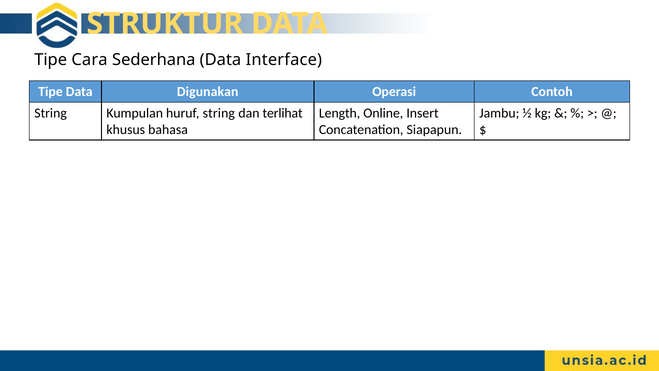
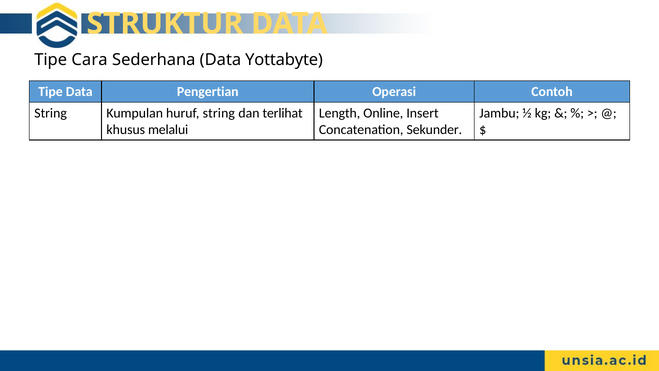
Interface: Interface -> Yottabyte
Digunakan: Digunakan -> Pengertian
bahasa: bahasa -> melalui
Siapapun: Siapapun -> Sekunder
